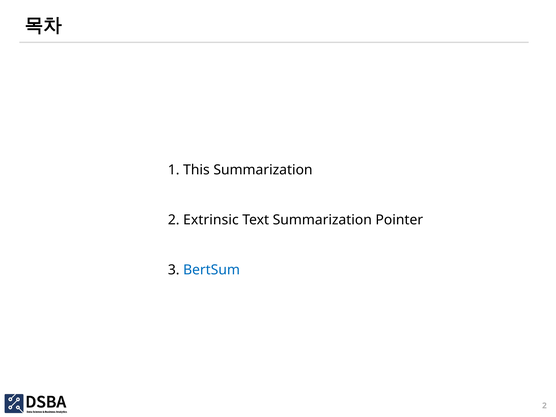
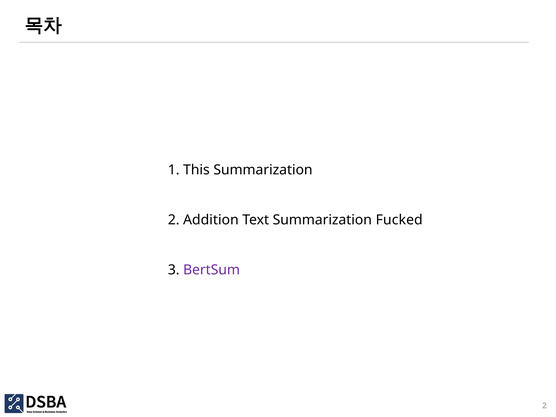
Extrinsic: Extrinsic -> Addition
Pointer: Pointer -> Fucked
BertSum colour: blue -> purple
